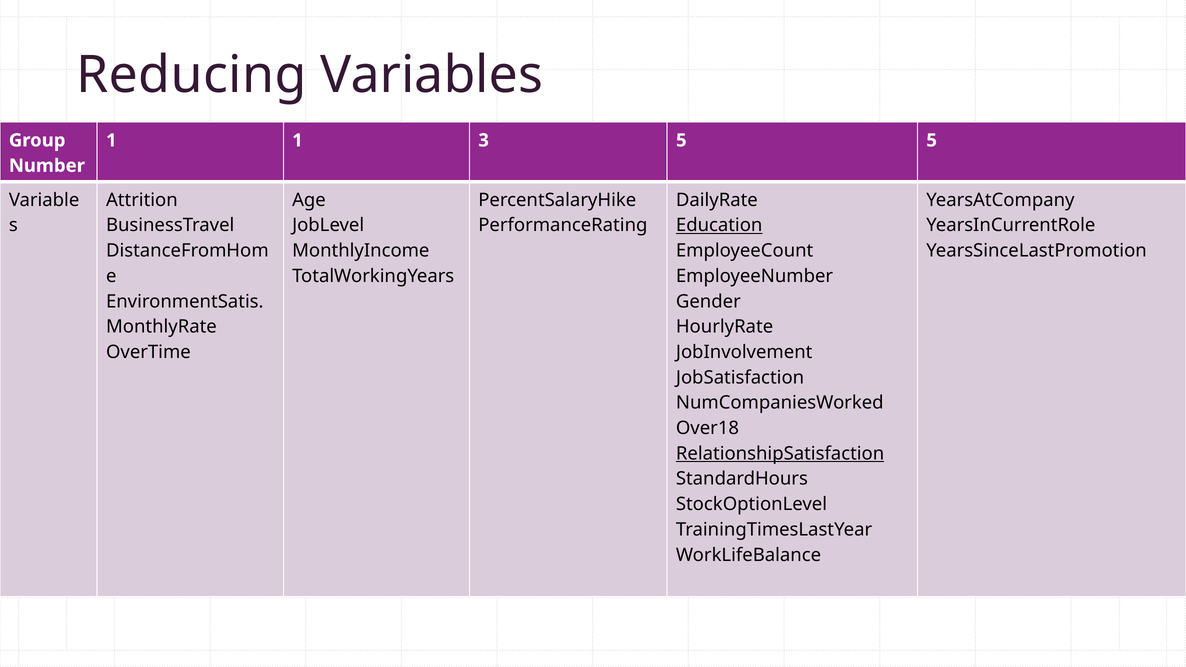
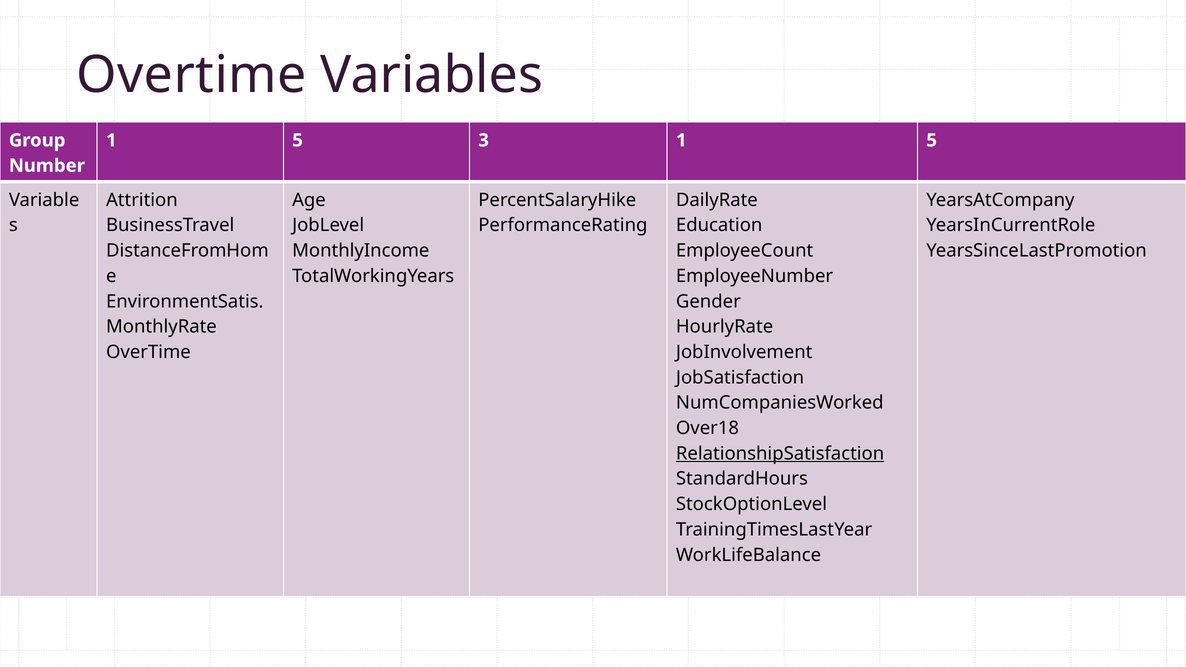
Reducing at (191, 75): Reducing -> Overtime
1 at (297, 140): 1 -> 5
3 5: 5 -> 1
Education underline: present -> none
